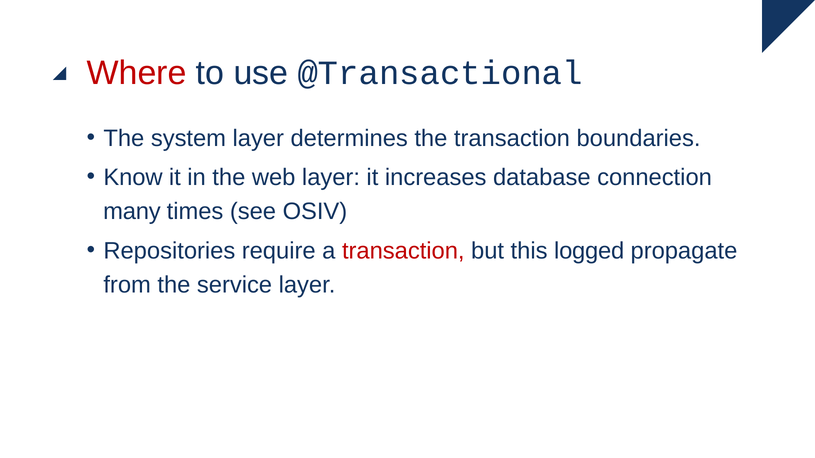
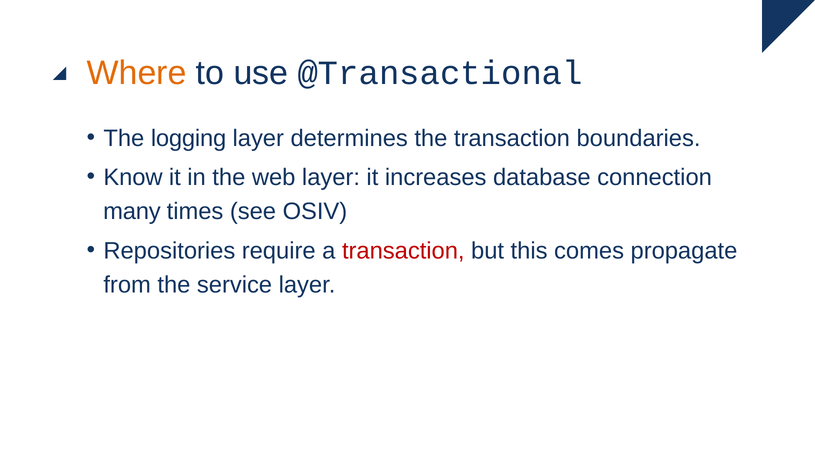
Where colour: red -> orange
system: system -> logging
logged: logged -> comes
